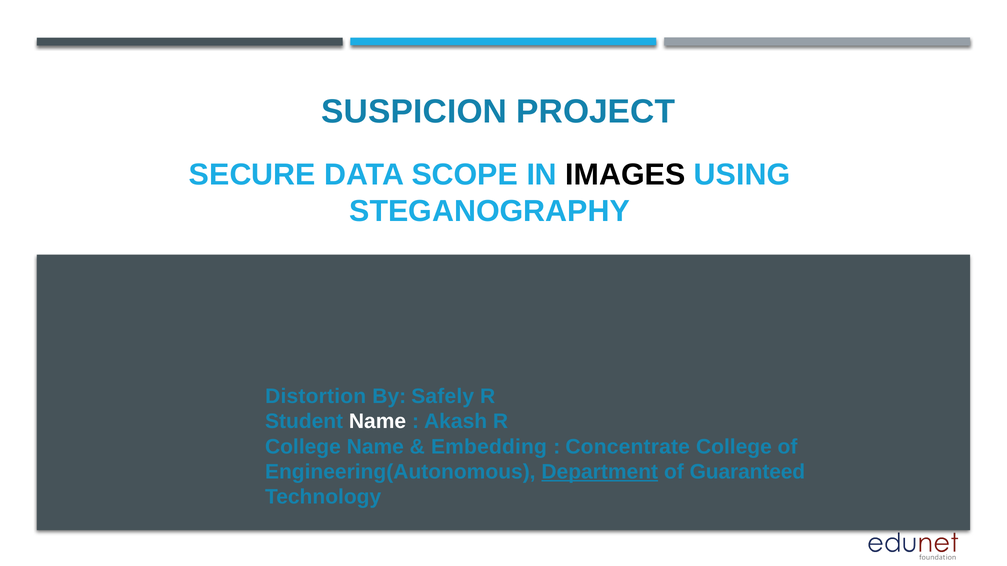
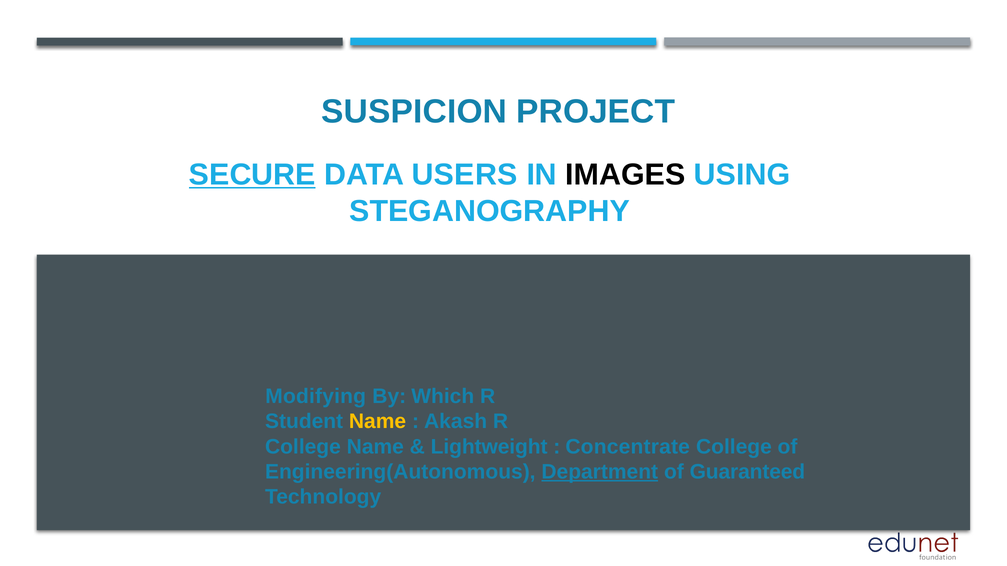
SECURE underline: none -> present
SCOPE: SCOPE -> USERS
Distortion: Distortion -> Modifying
Safely: Safely -> Which
Name at (378, 422) colour: white -> yellow
Embedding: Embedding -> Lightweight
